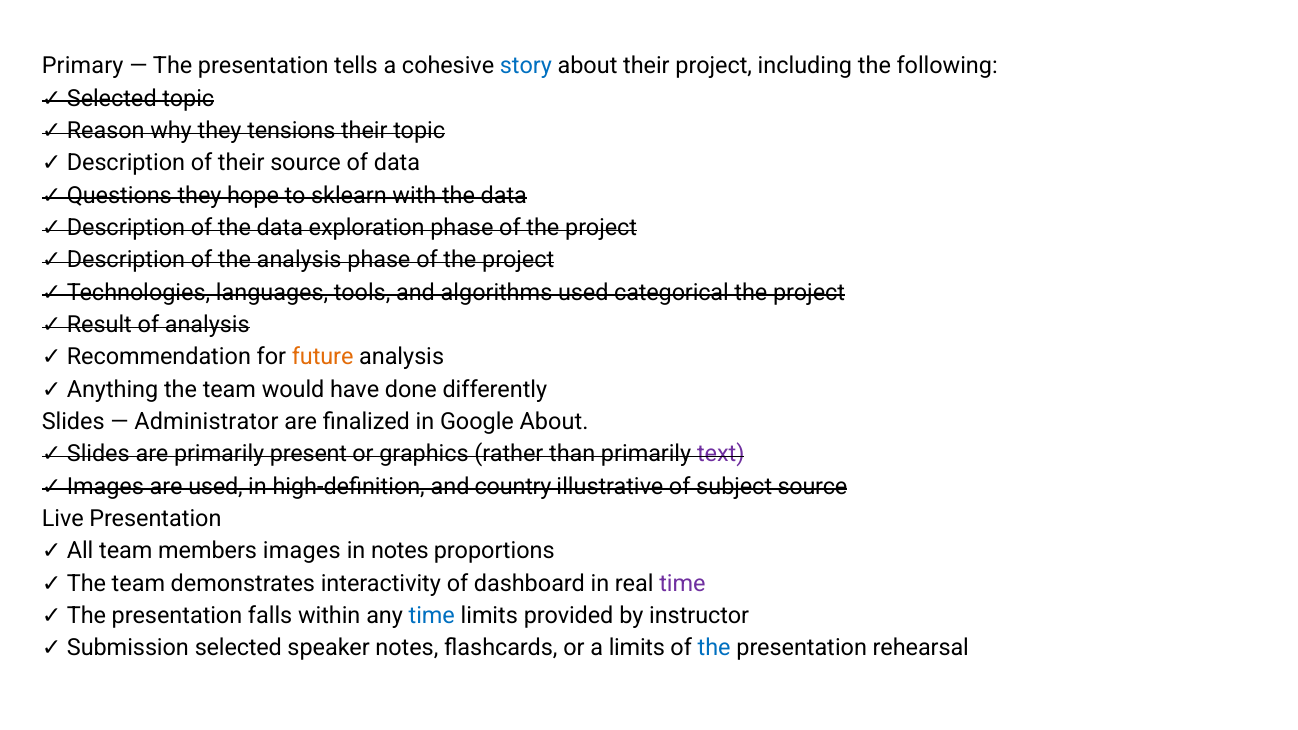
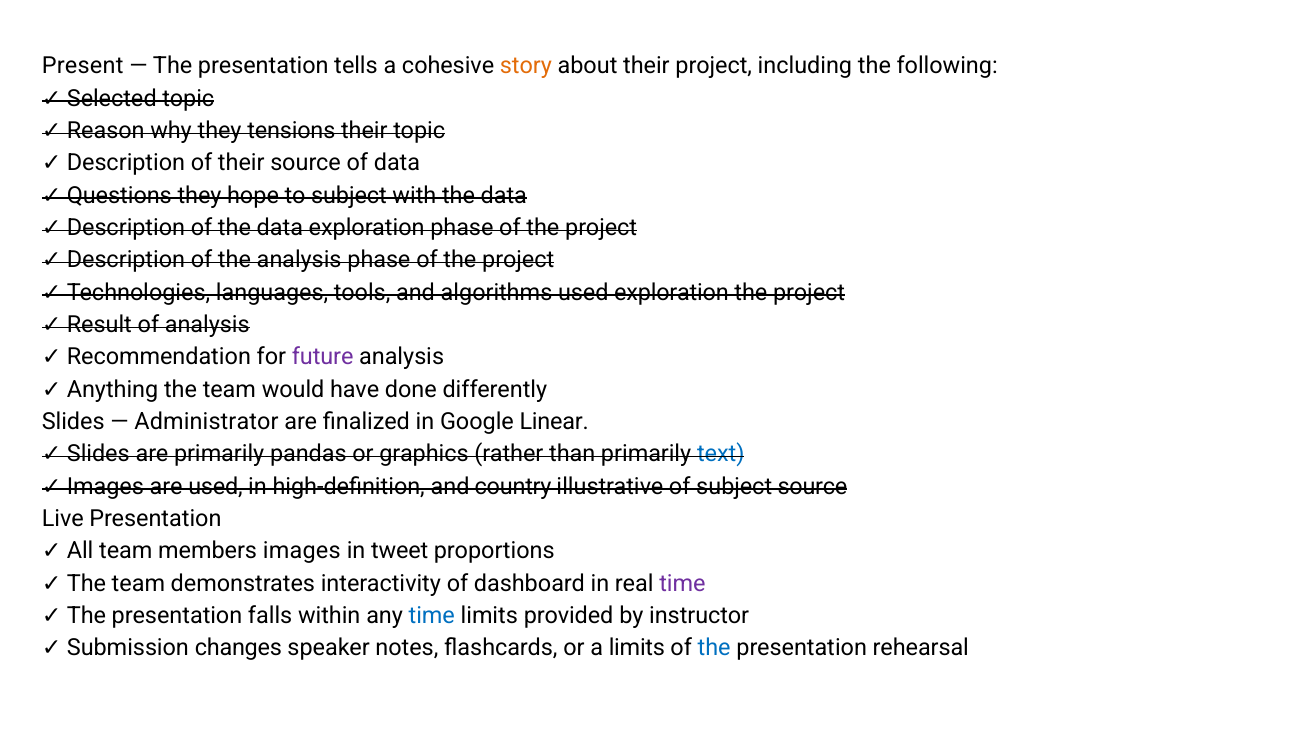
Primary: Primary -> Present
story colour: blue -> orange
to sklearn: sklearn -> subject
used categorical: categorical -> exploration
future colour: orange -> purple
Google About: About -> Linear
present: present -> pandas
text colour: purple -> blue
in notes: notes -> tweet
selected: selected -> changes
